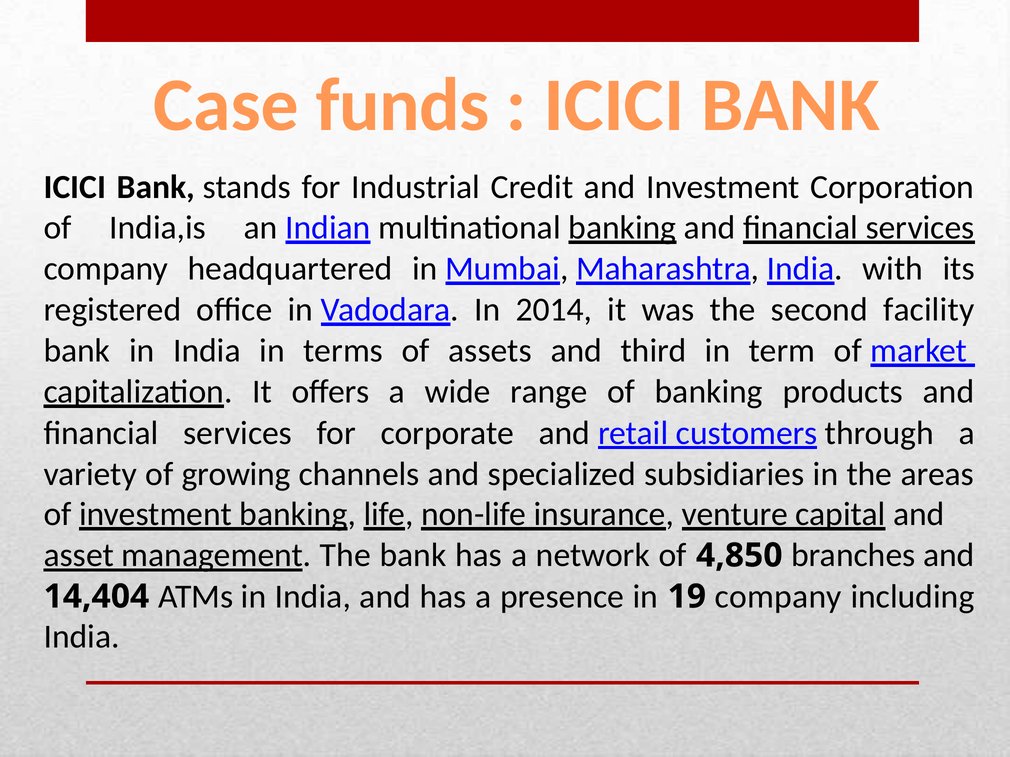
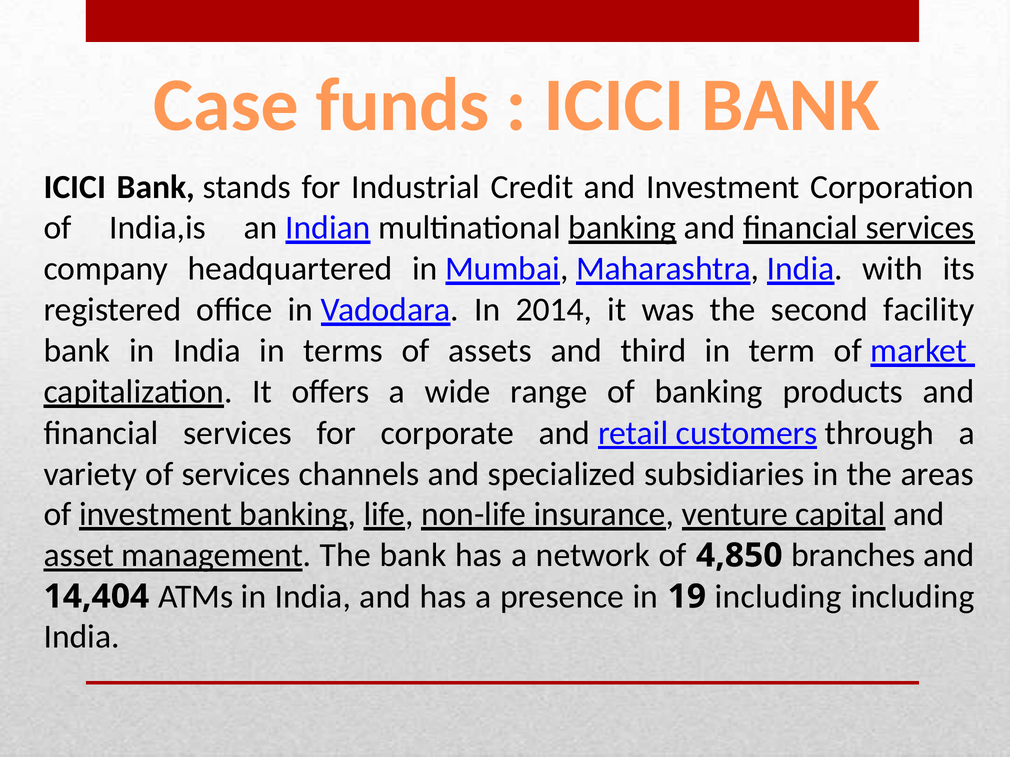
of growing: growing -> services
19 company: company -> including
